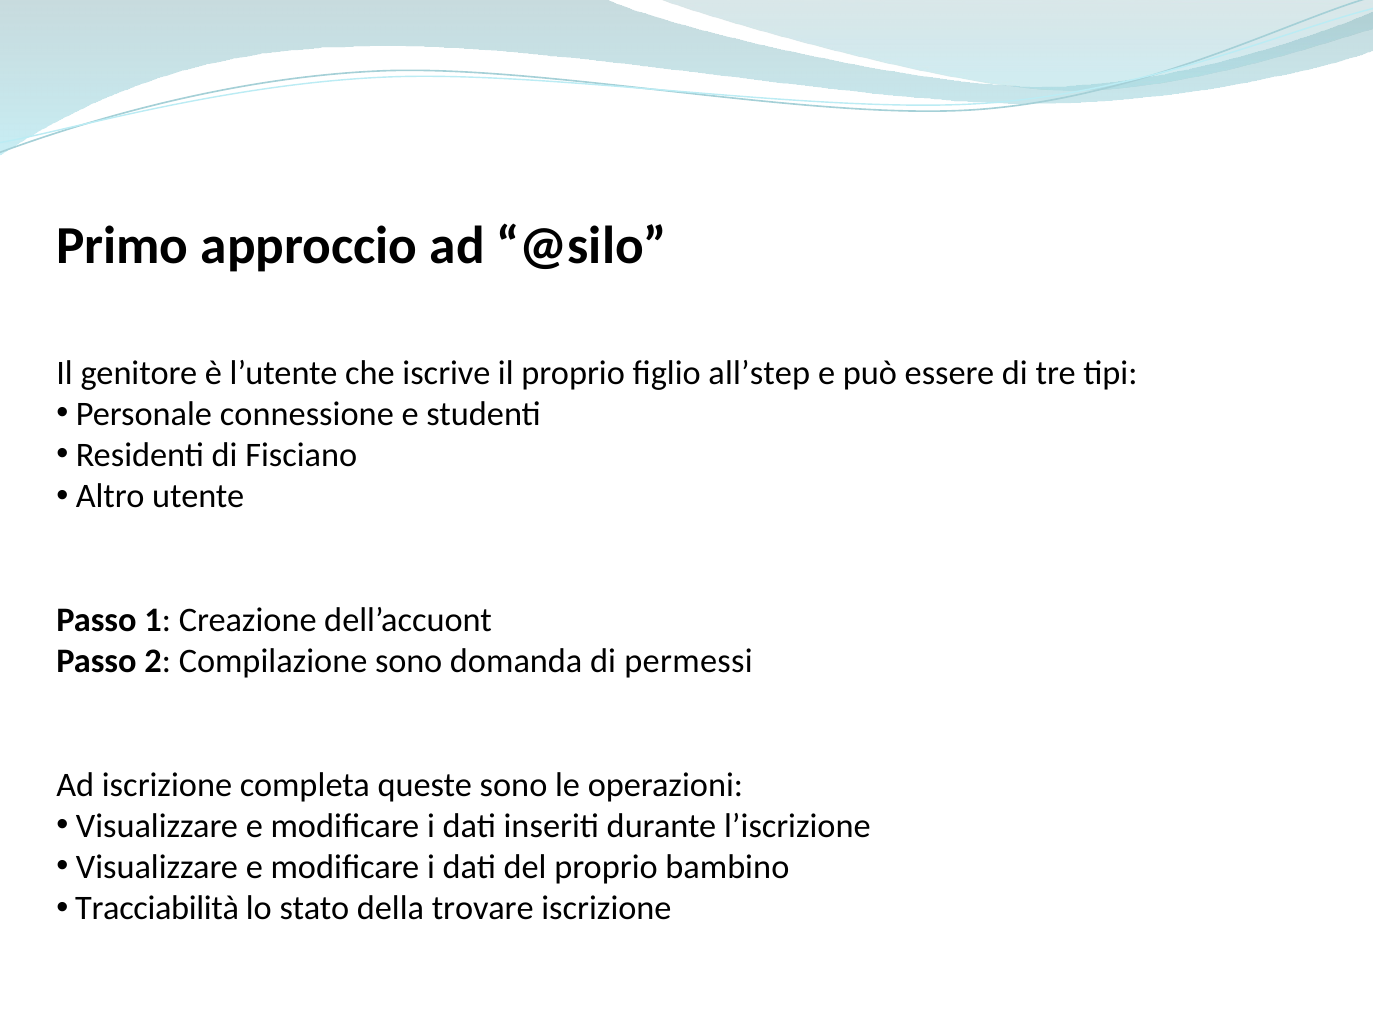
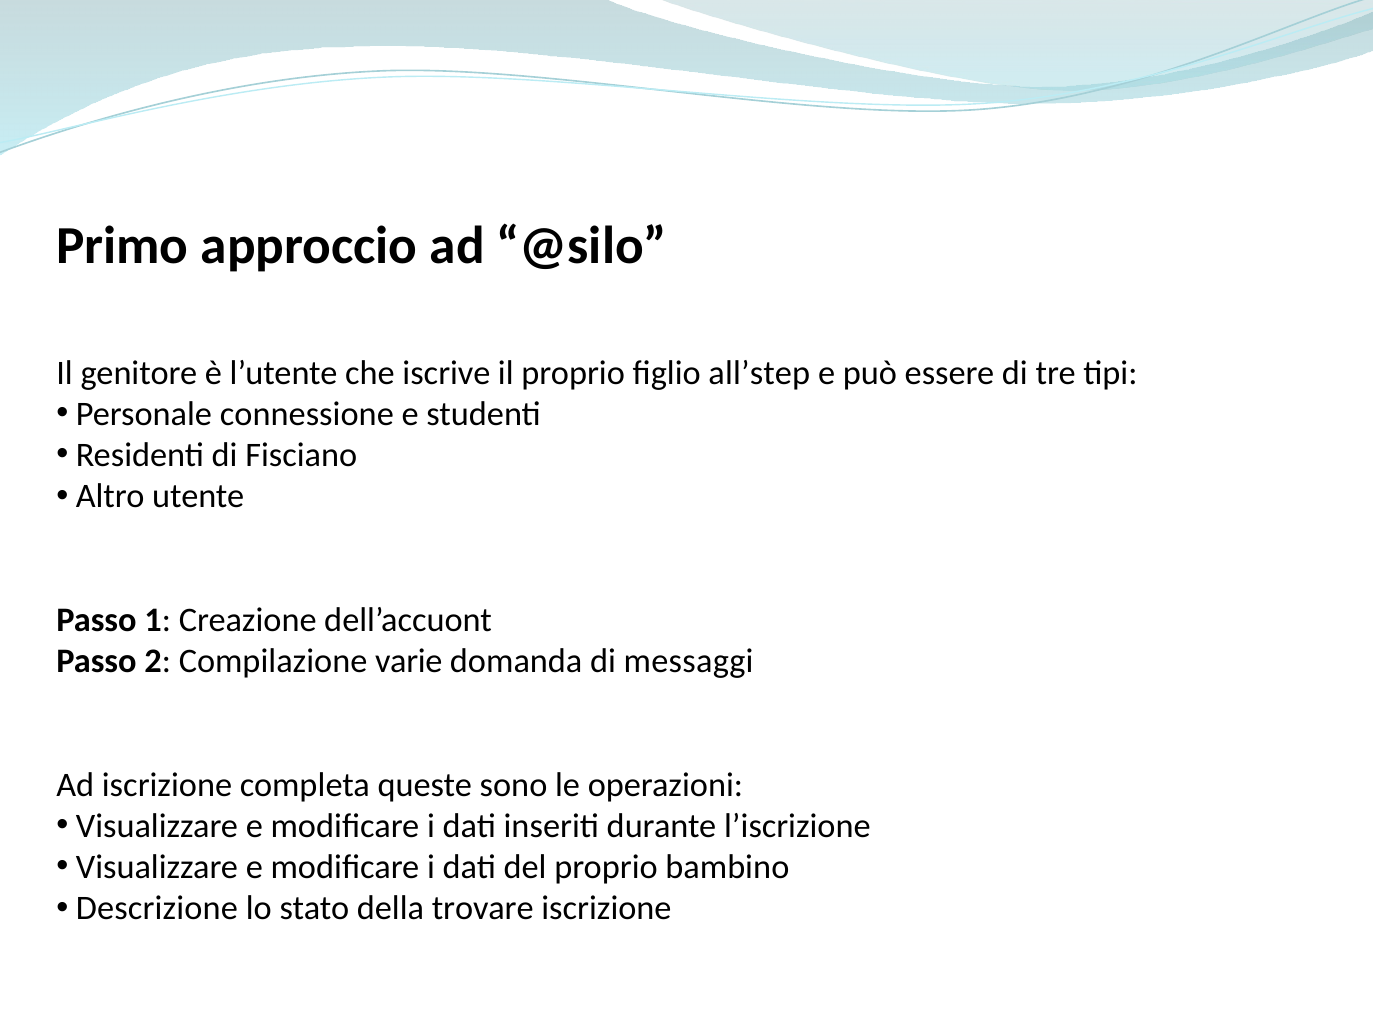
Compilazione sono: sono -> varie
permessi: permessi -> messaggi
Tracciabilità: Tracciabilità -> Descrizione
